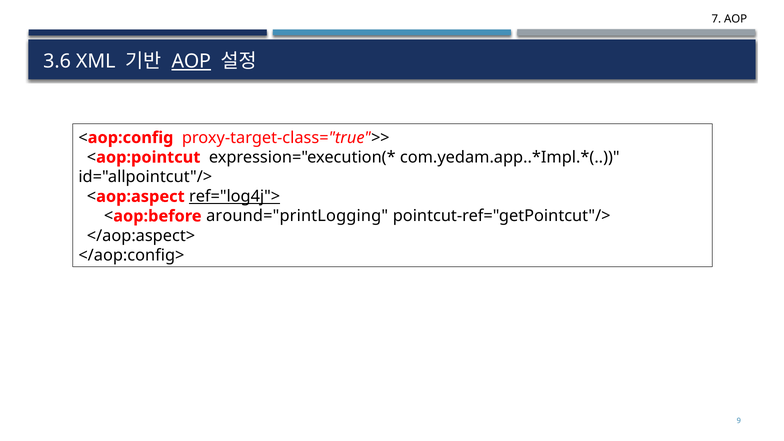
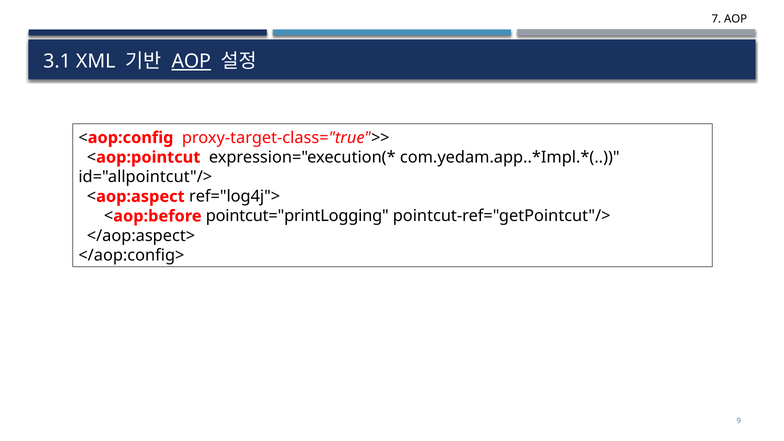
3.6: 3.6 -> 3.1
ref="log4j"> underline: present -> none
around="printLogging: around="printLogging -> pointcut="printLogging
